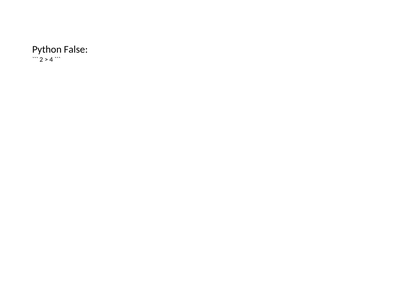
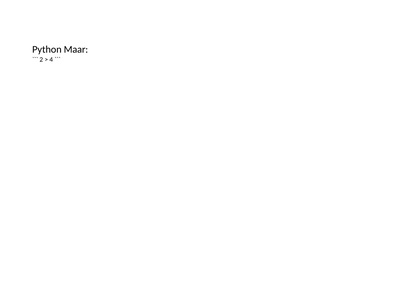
False: False -> Maar
